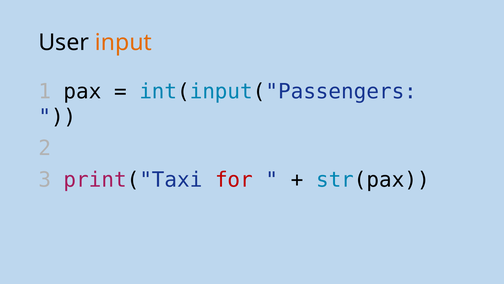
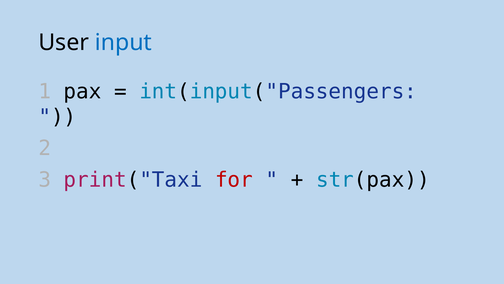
input colour: orange -> blue
